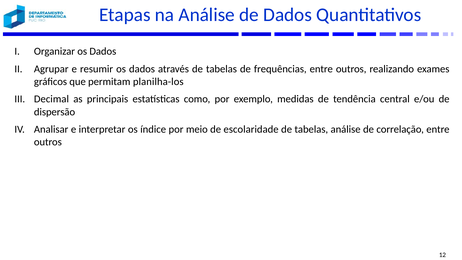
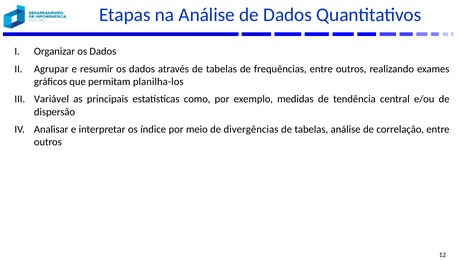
Decimal: Decimal -> Variável
escolaridade: escolaridade -> divergências
